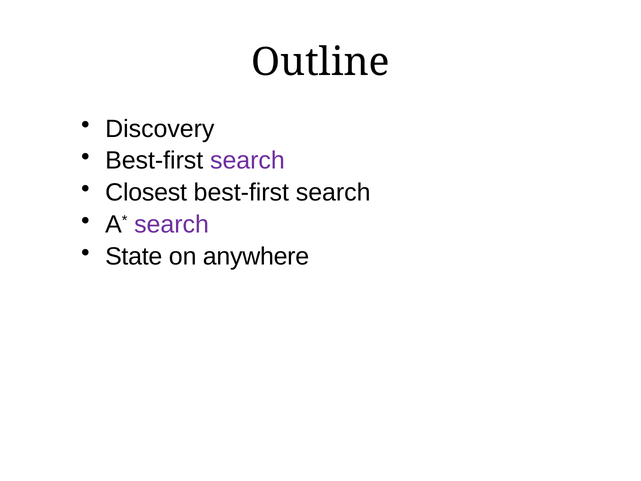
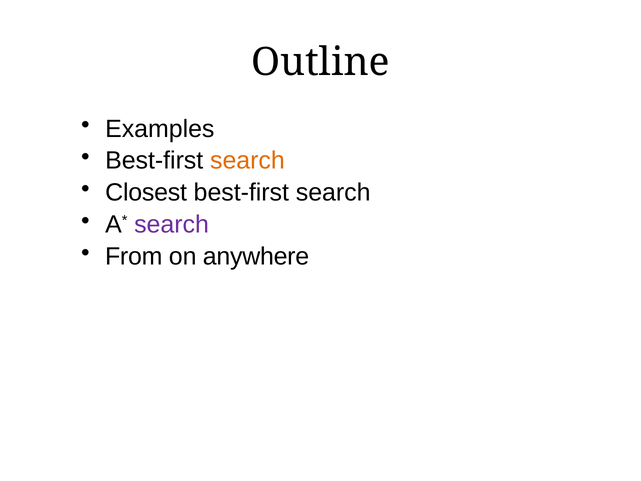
Discovery: Discovery -> Examples
search at (247, 161) colour: purple -> orange
State: State -> From
